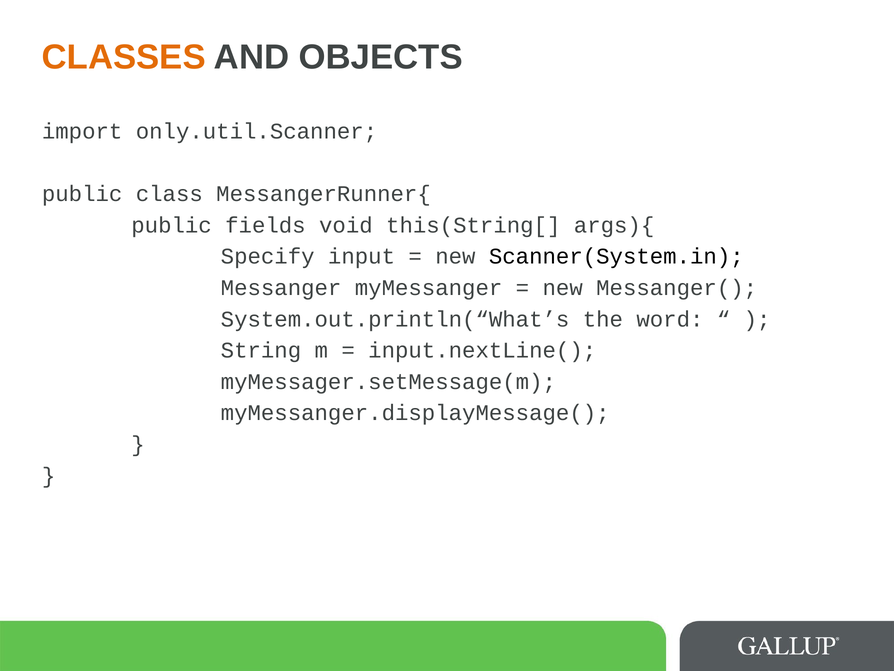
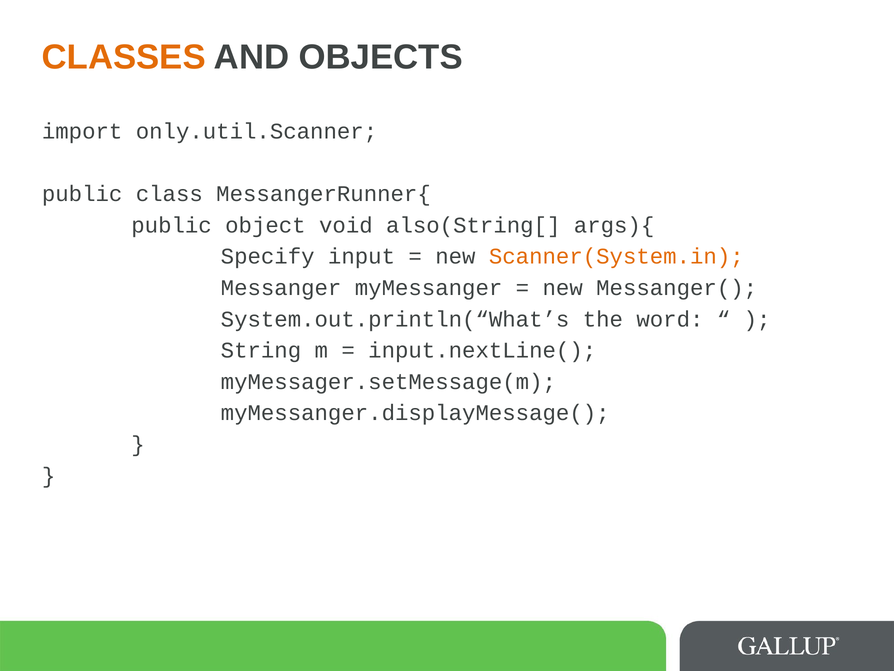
fields: fields -> object
this(String[: this(String[ -> also(String[
Scanner(System.in colour: black -> orange
